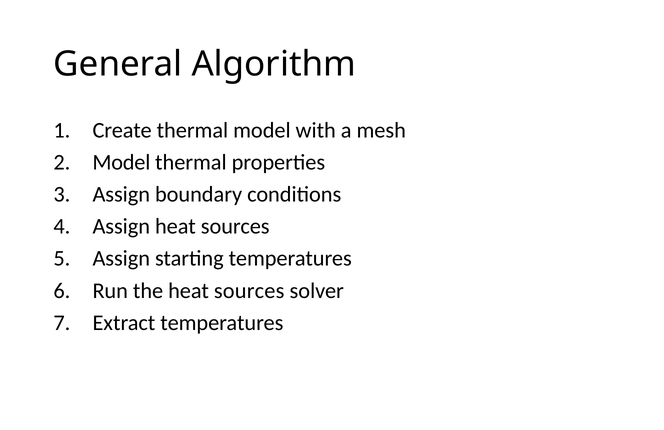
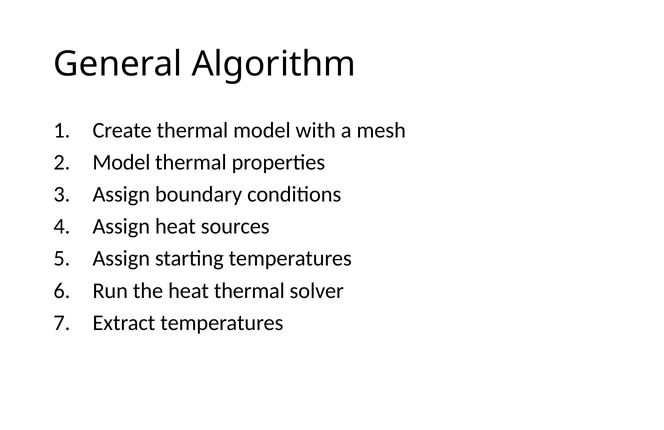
the heat sources: sources -> thermal
